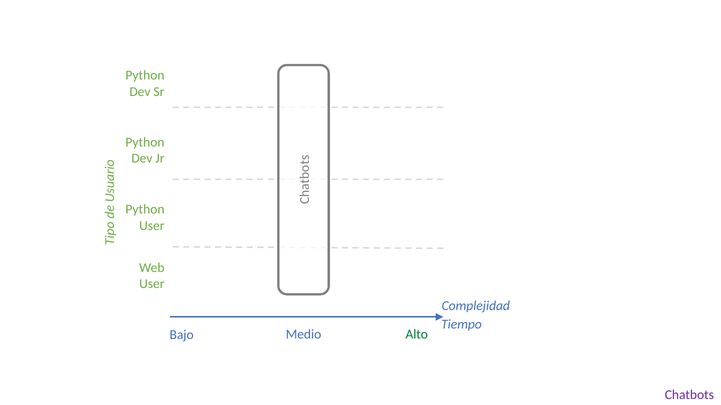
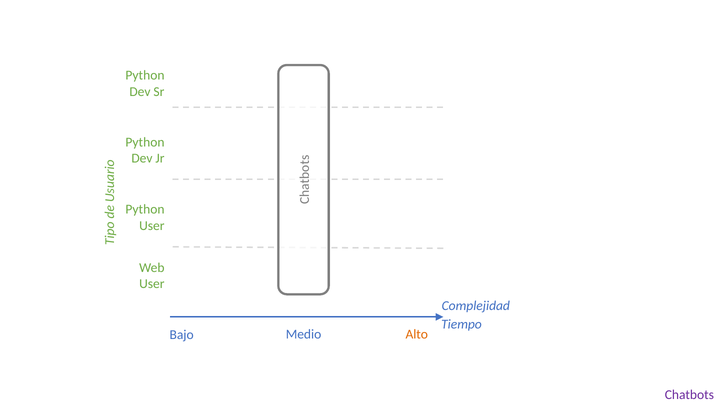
Alto colour: green -> orange
